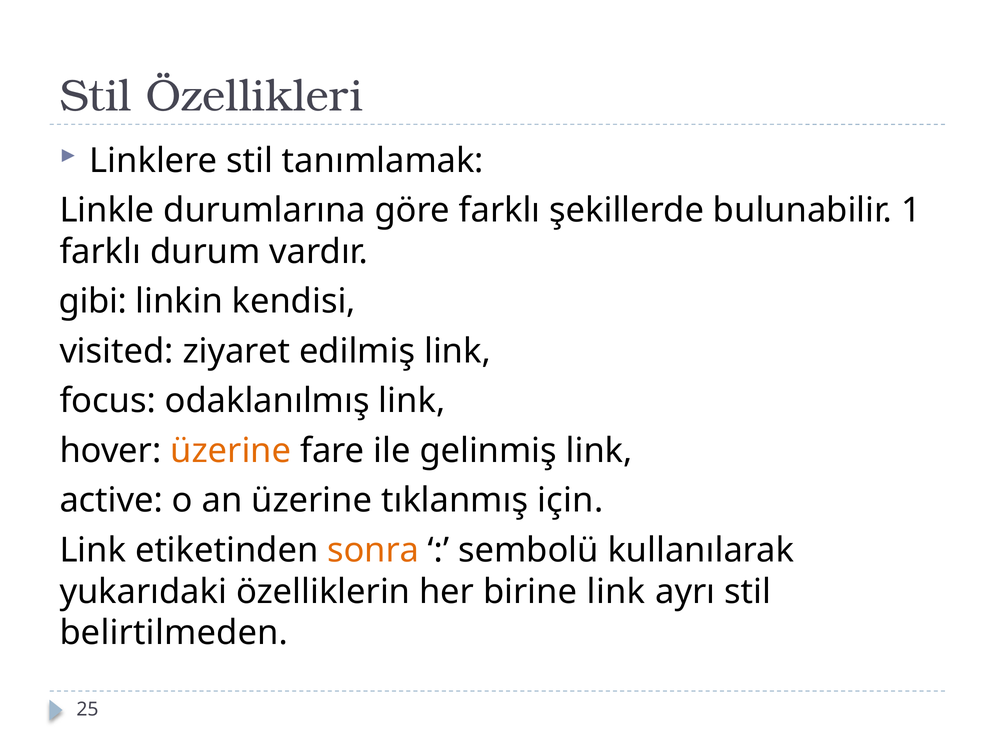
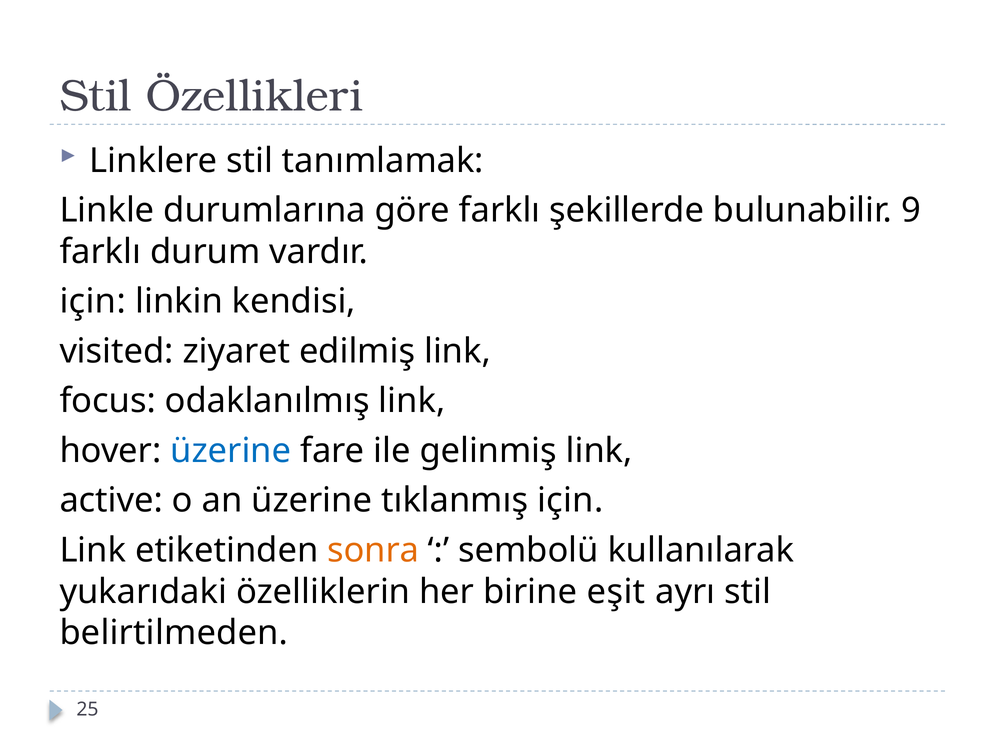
1: 1 -> 9
gibi at (93, 302): gibi -> için
üzerine at (231, 451) colour: orange -> blue
birine link: link -> eşit
